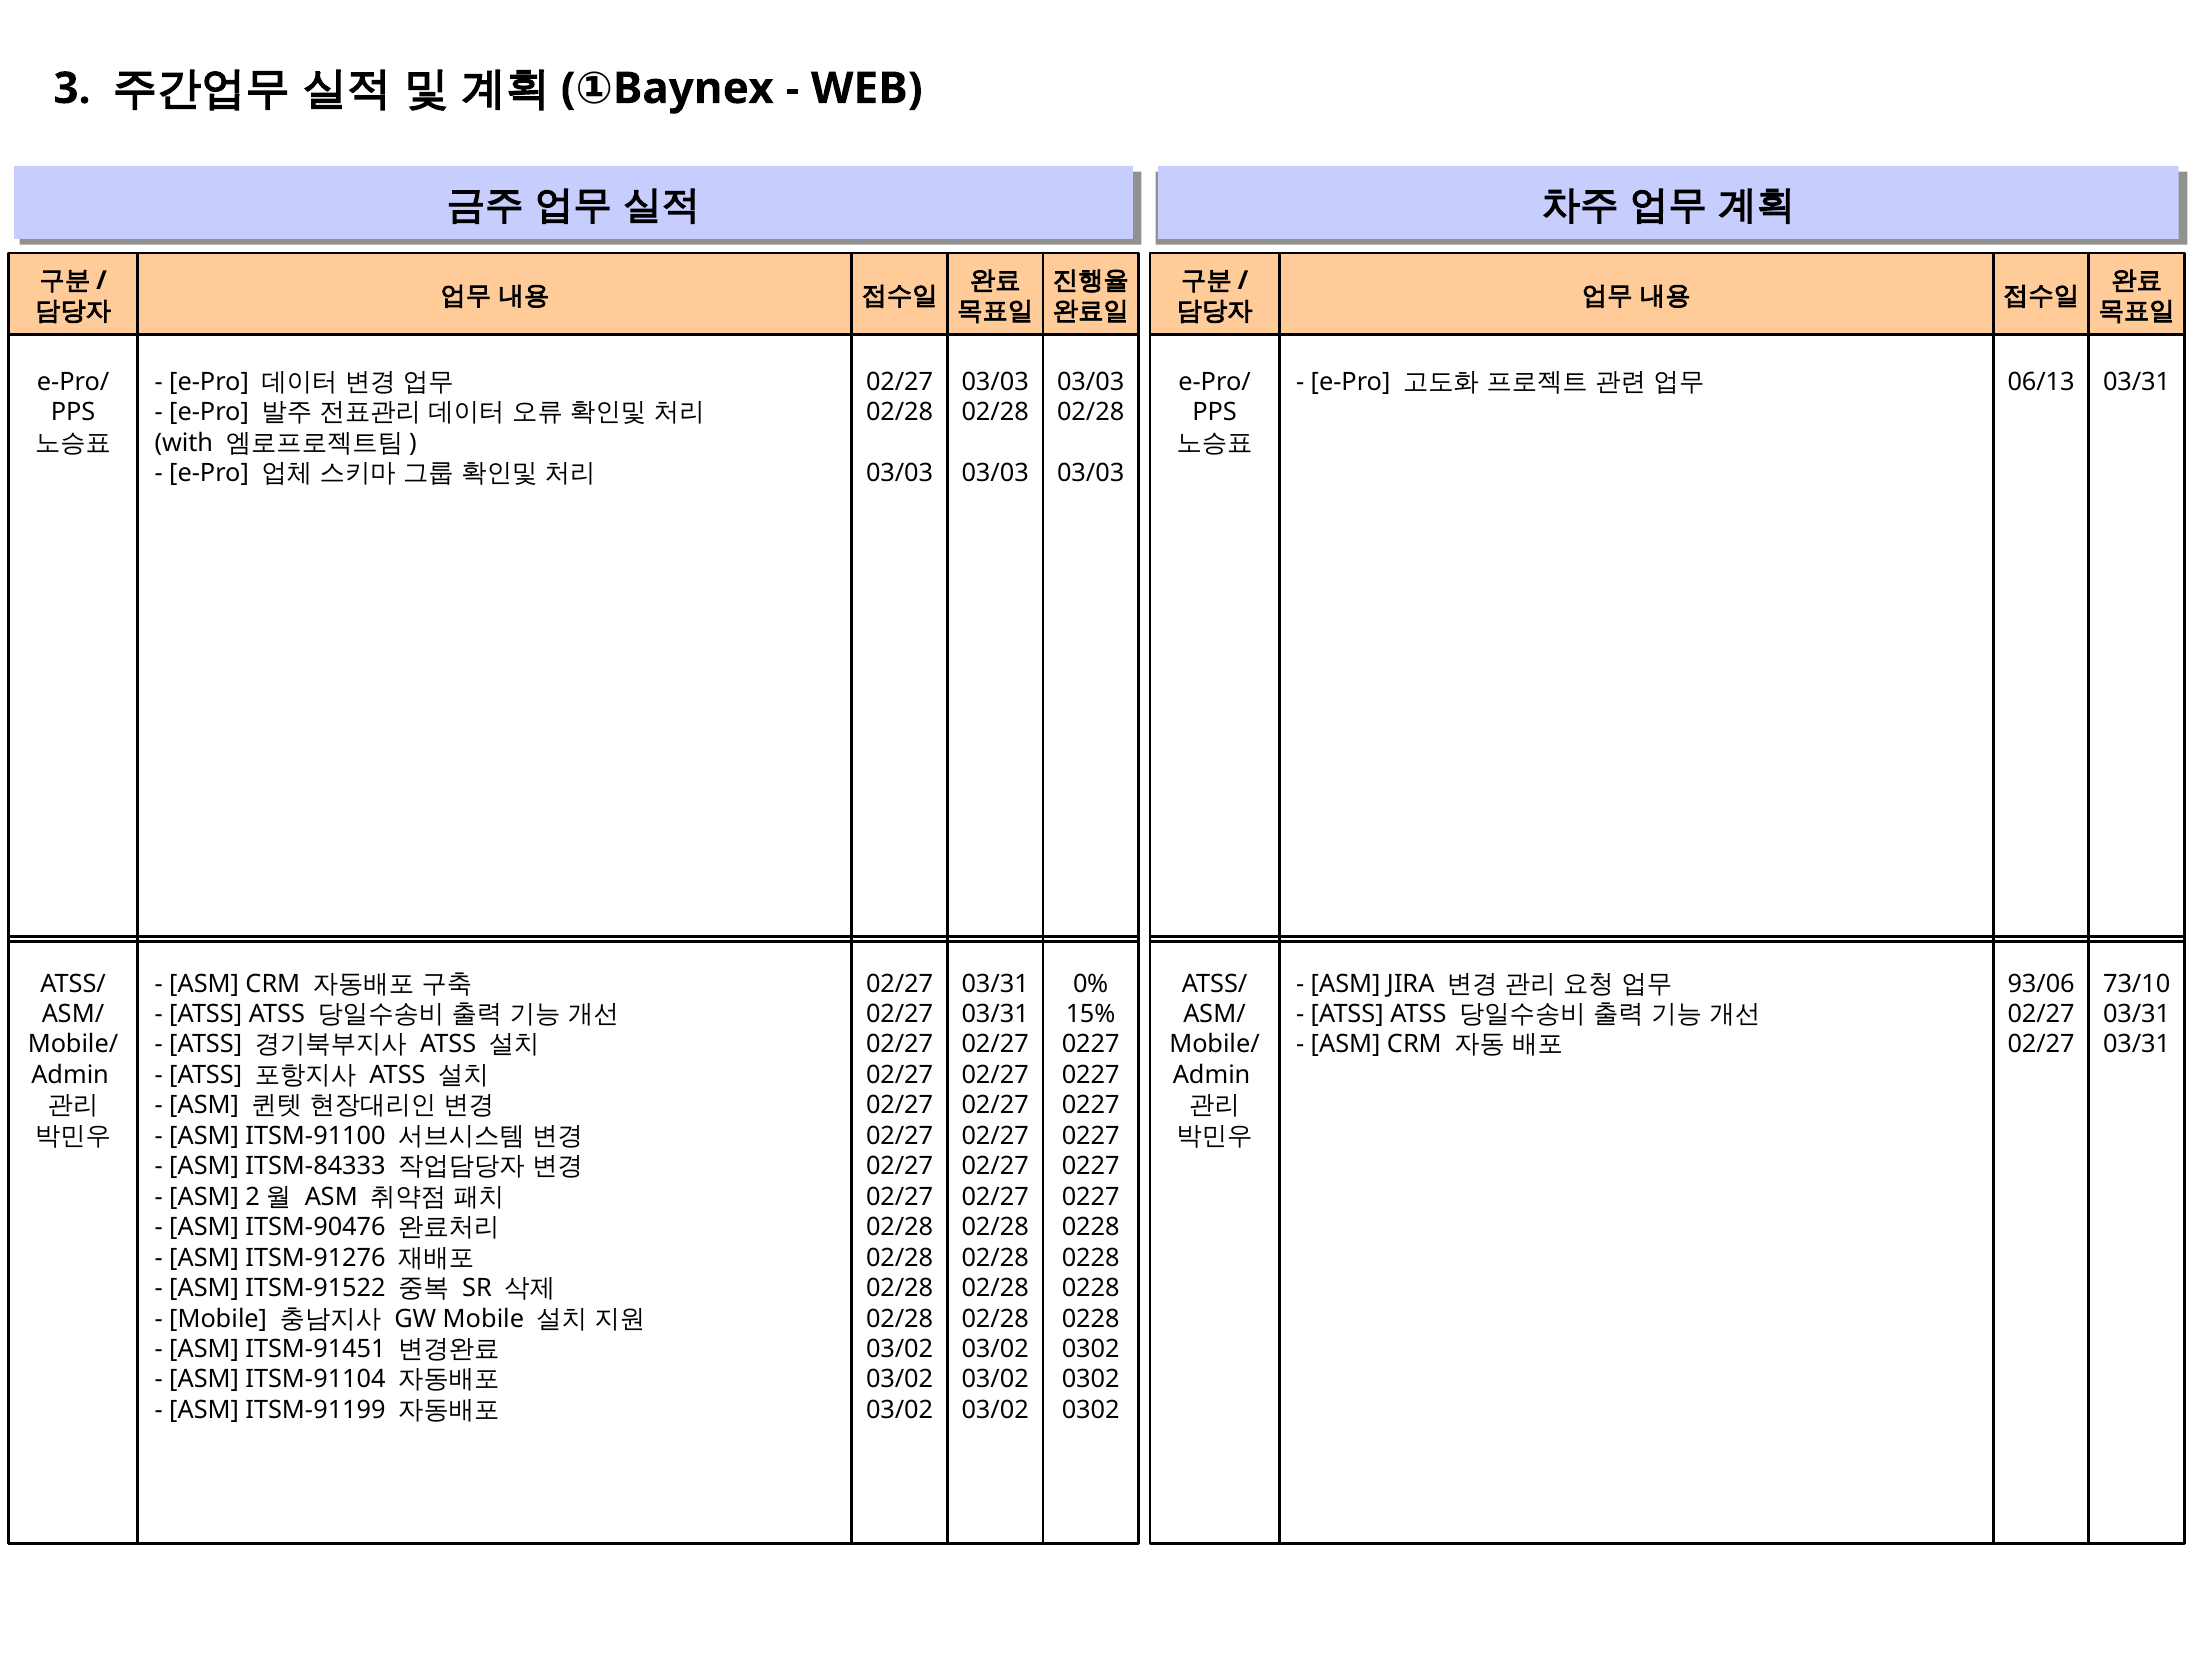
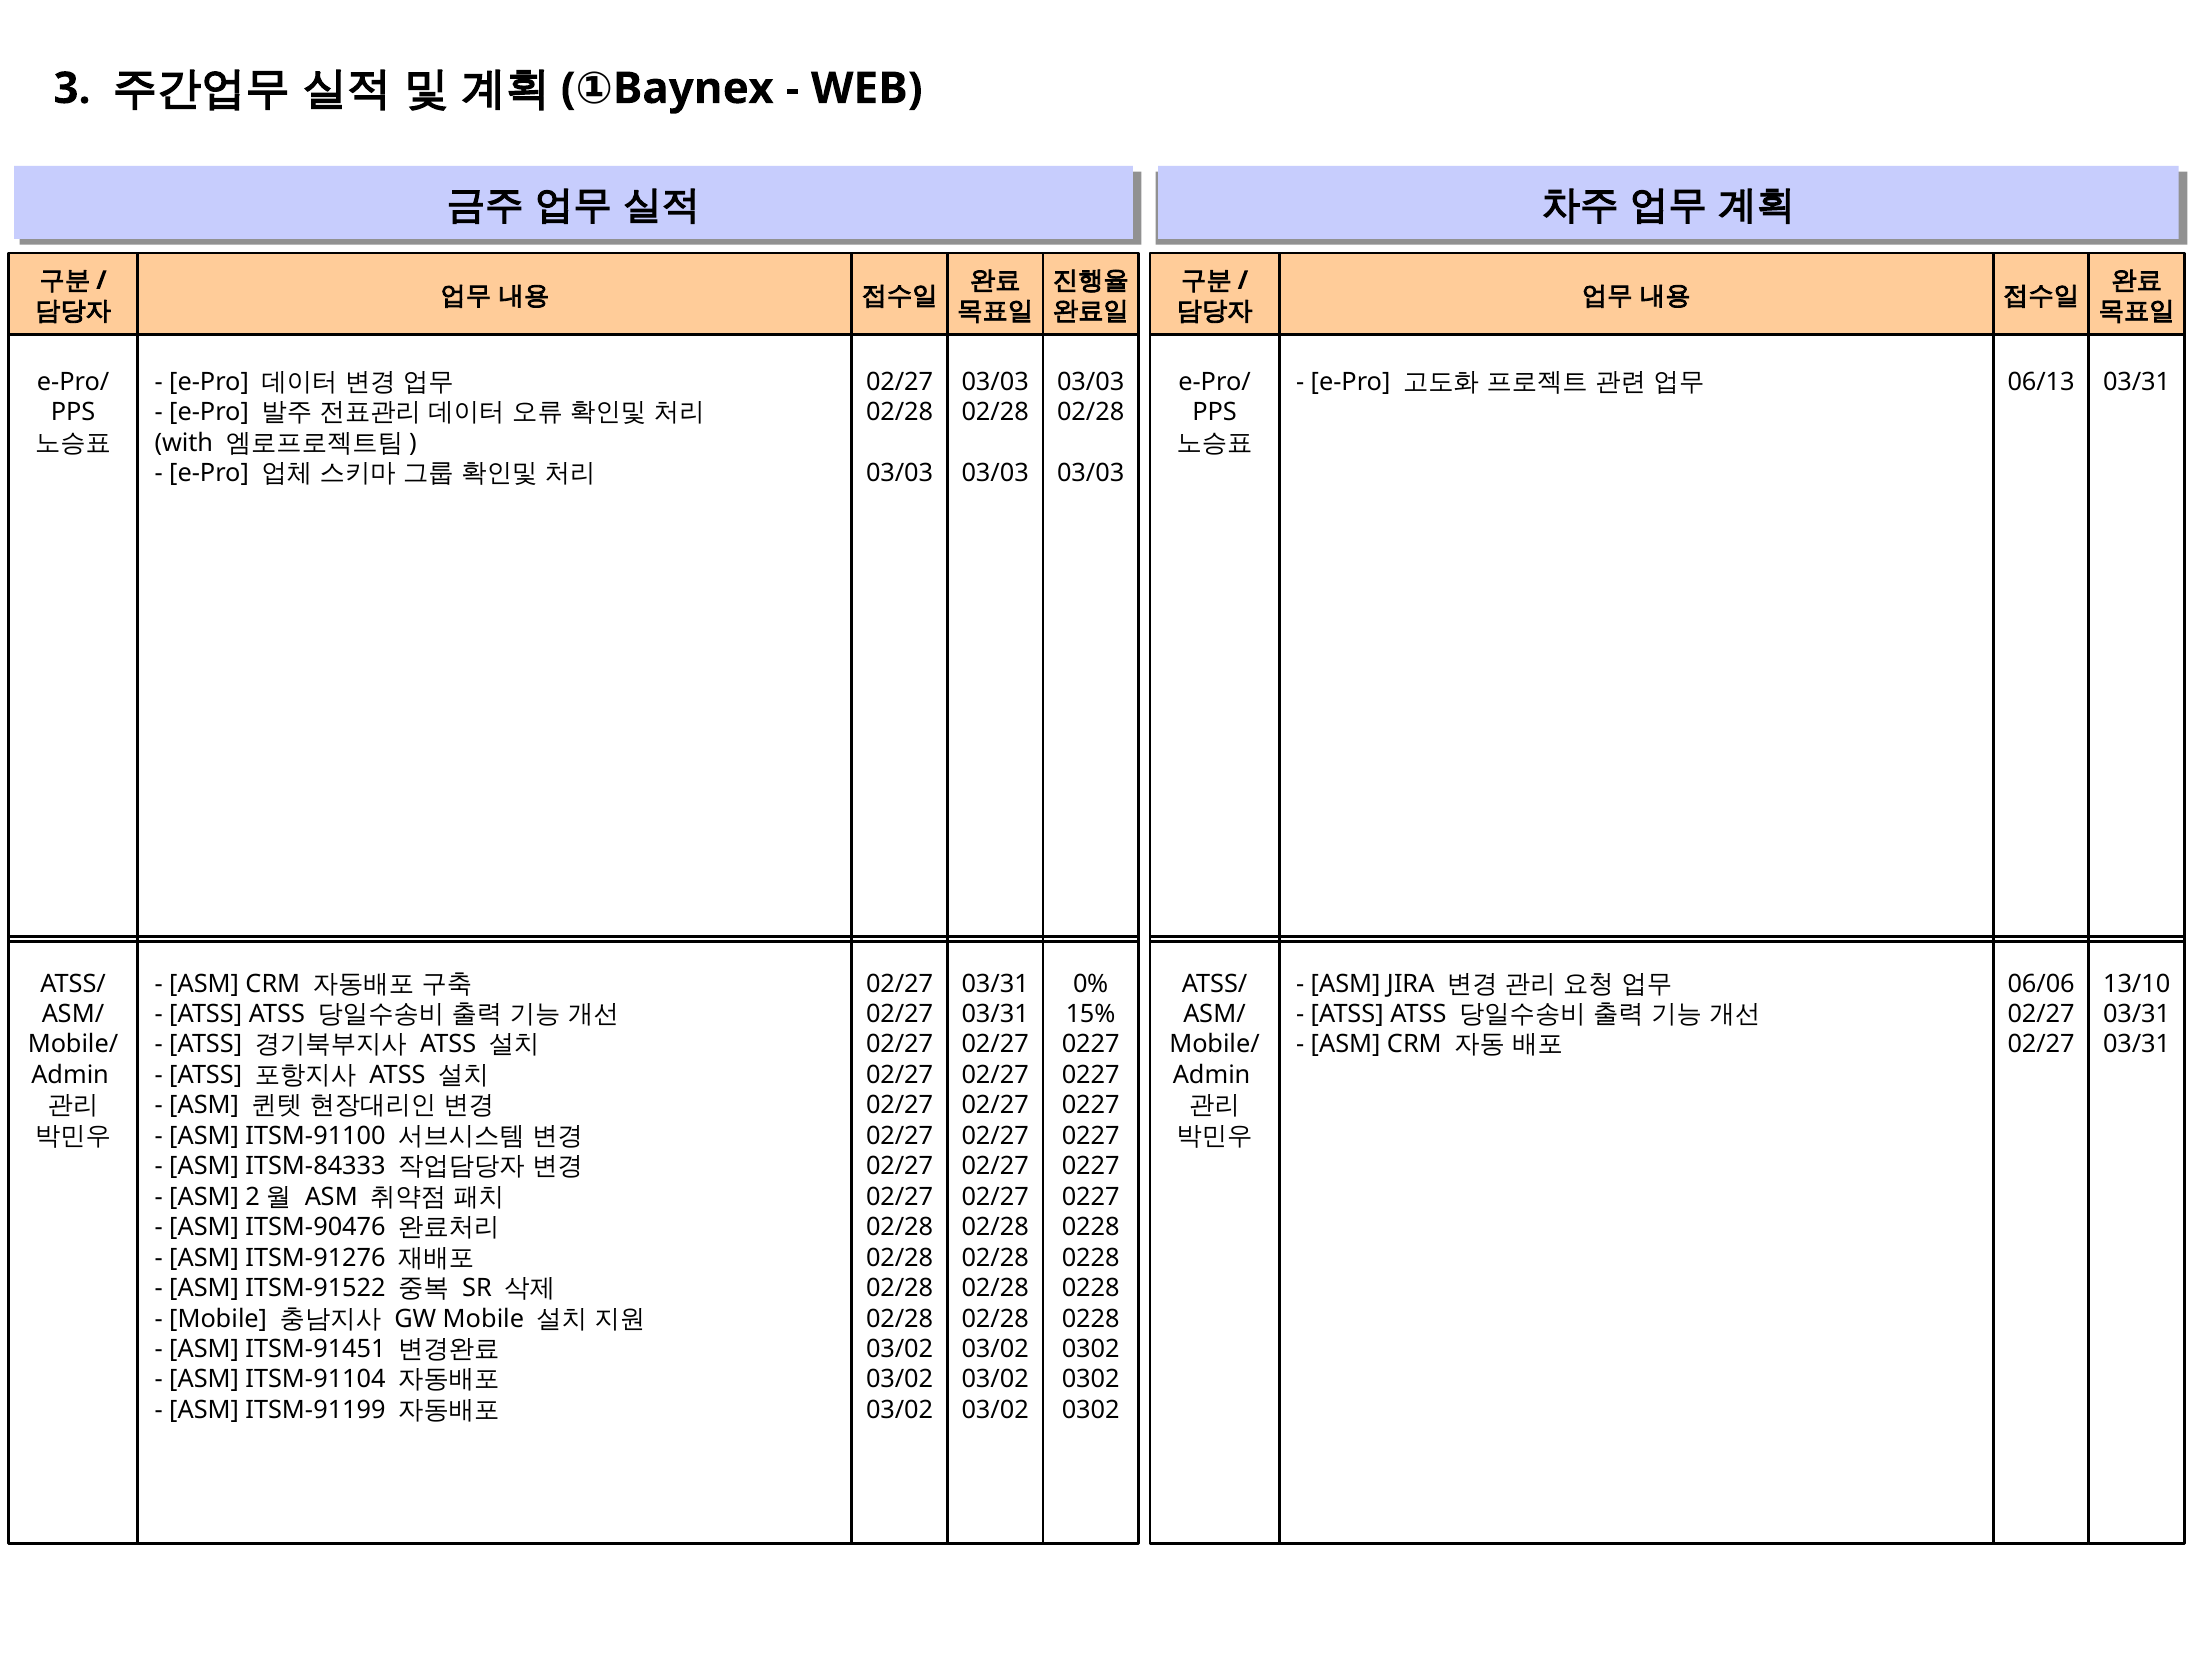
93/06: 93/06 -> 06/06
73/10: 73/10 -> 13/10
